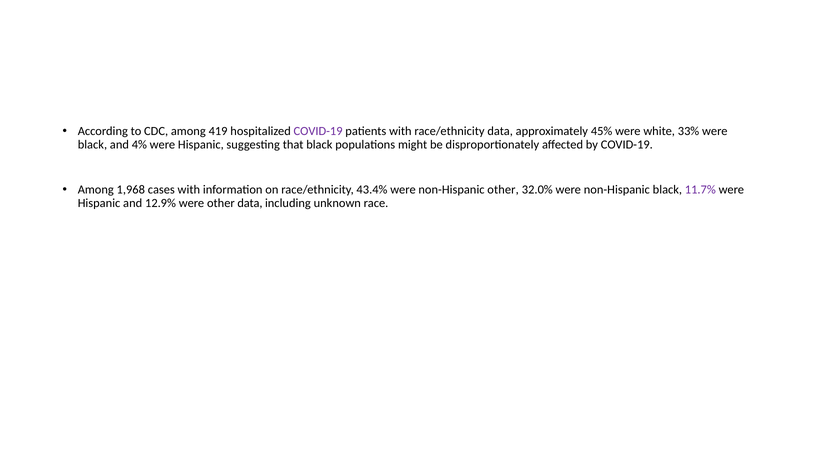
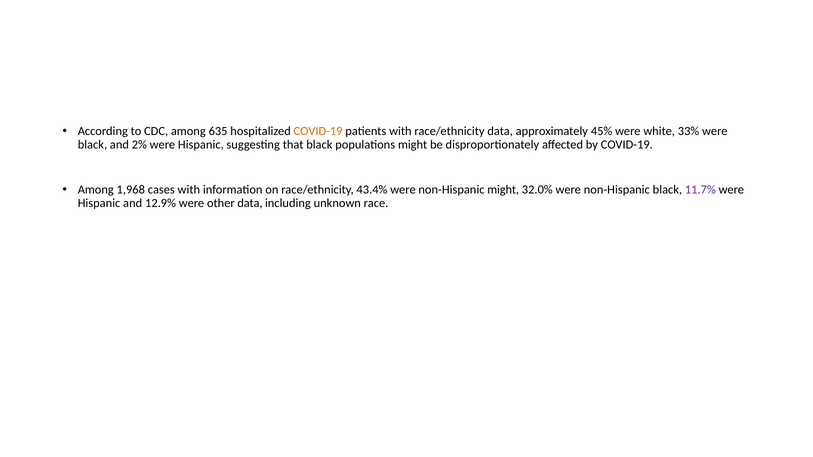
419: 419 -> 635
COVID-19 at (318, 131) colour: purple -> orange
4%: 4% -> 2%
non-Hispanic other: other -> might
